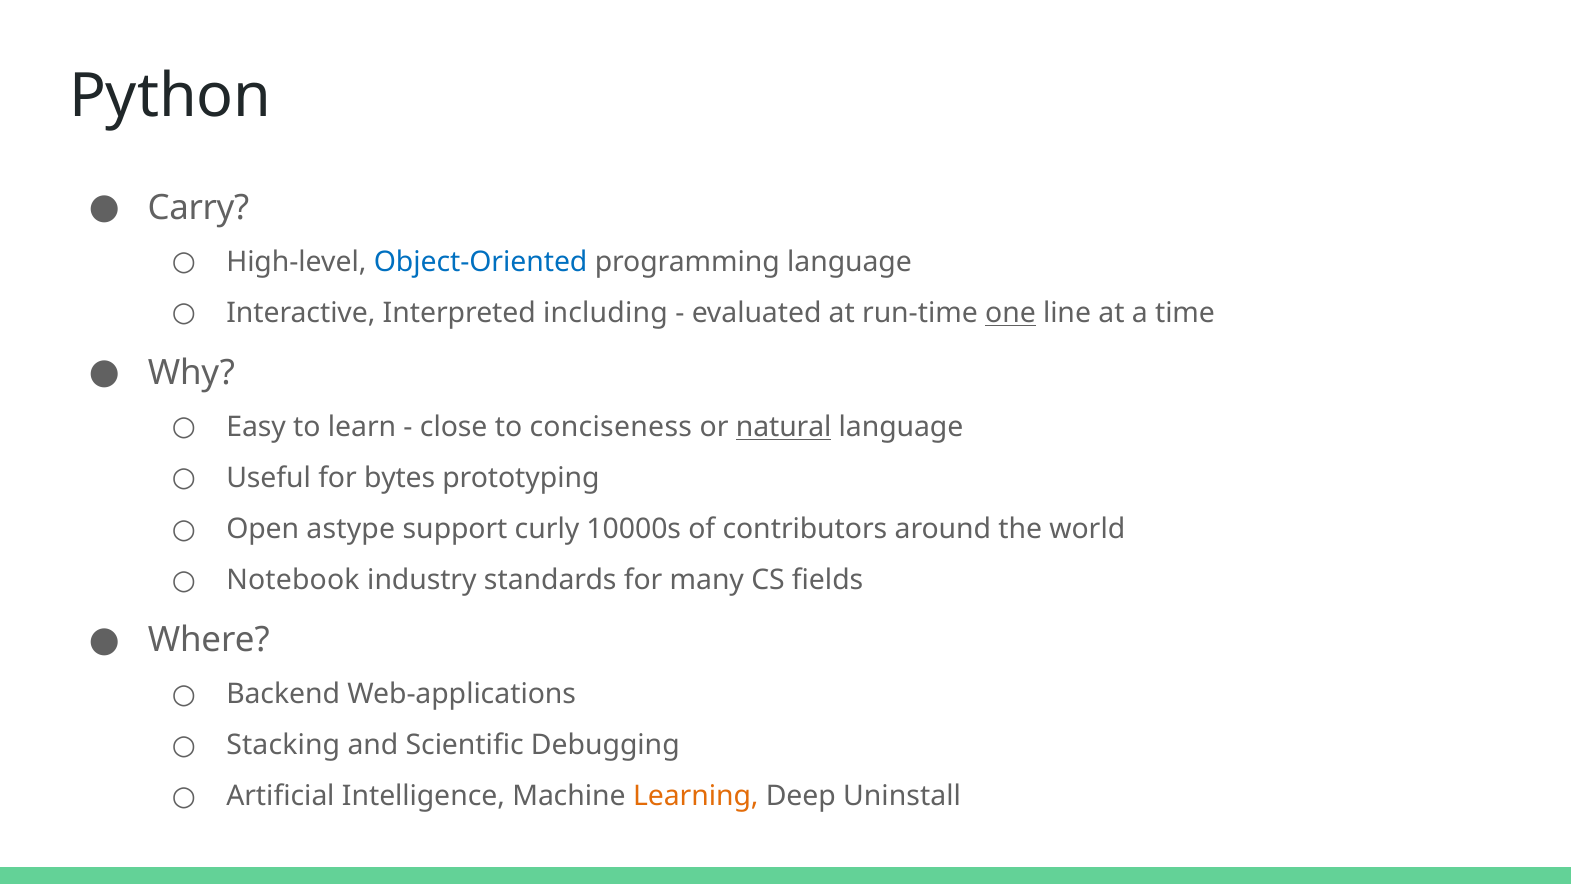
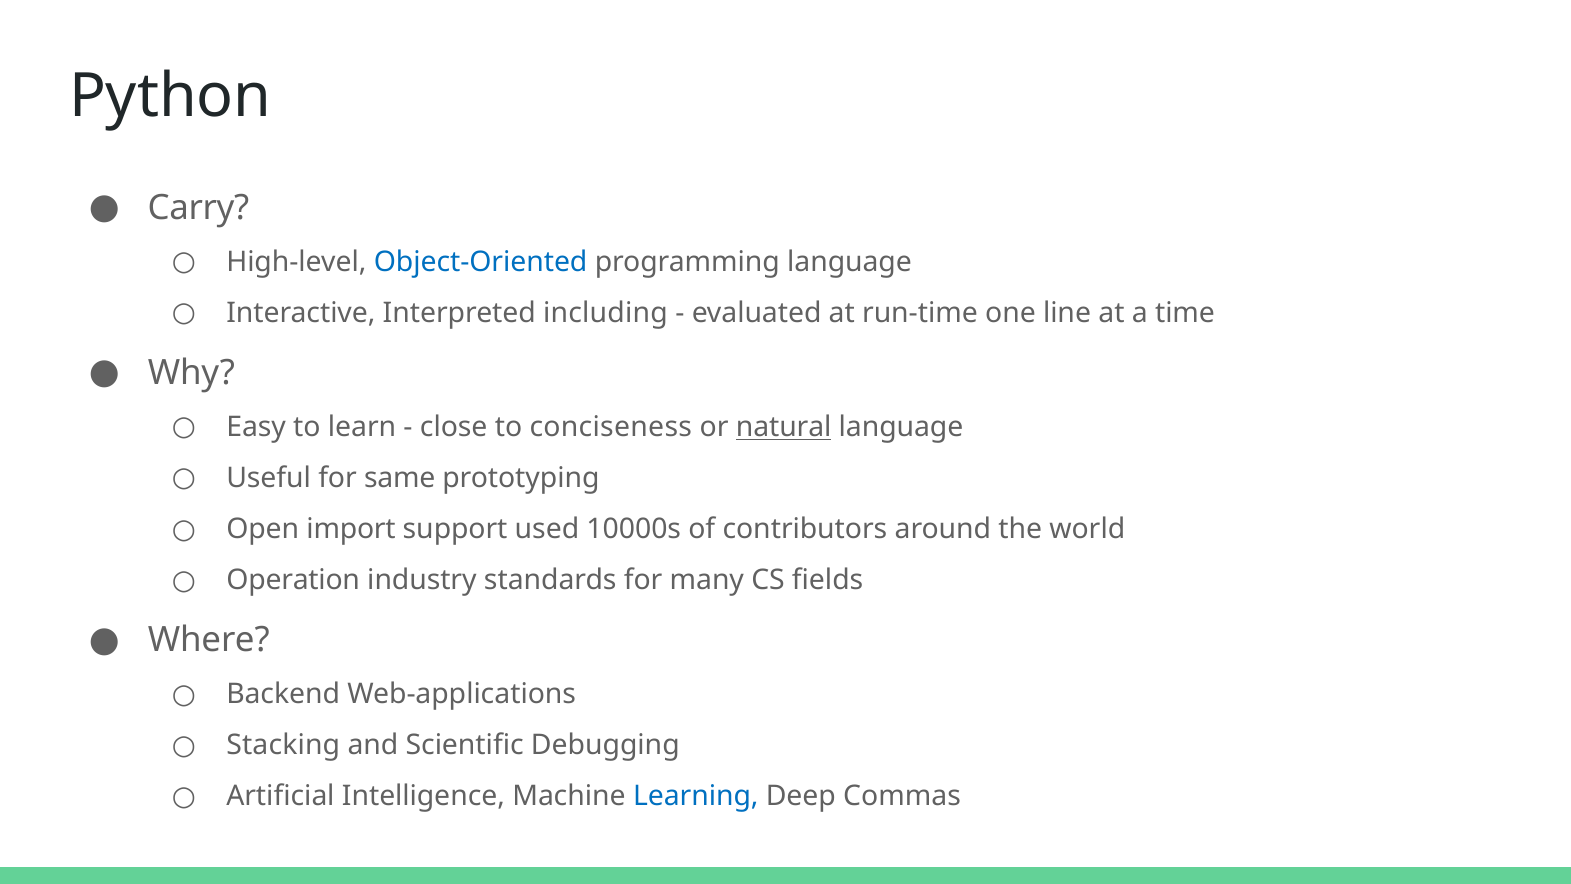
one underline: present -> none
bytes: bytes -> same
astype: astype -> import
curly: curly -> used
Notebook: Notebook -> Operation
Learning colour: orange -> blue
Uninstall: Uninstall -> Commas
